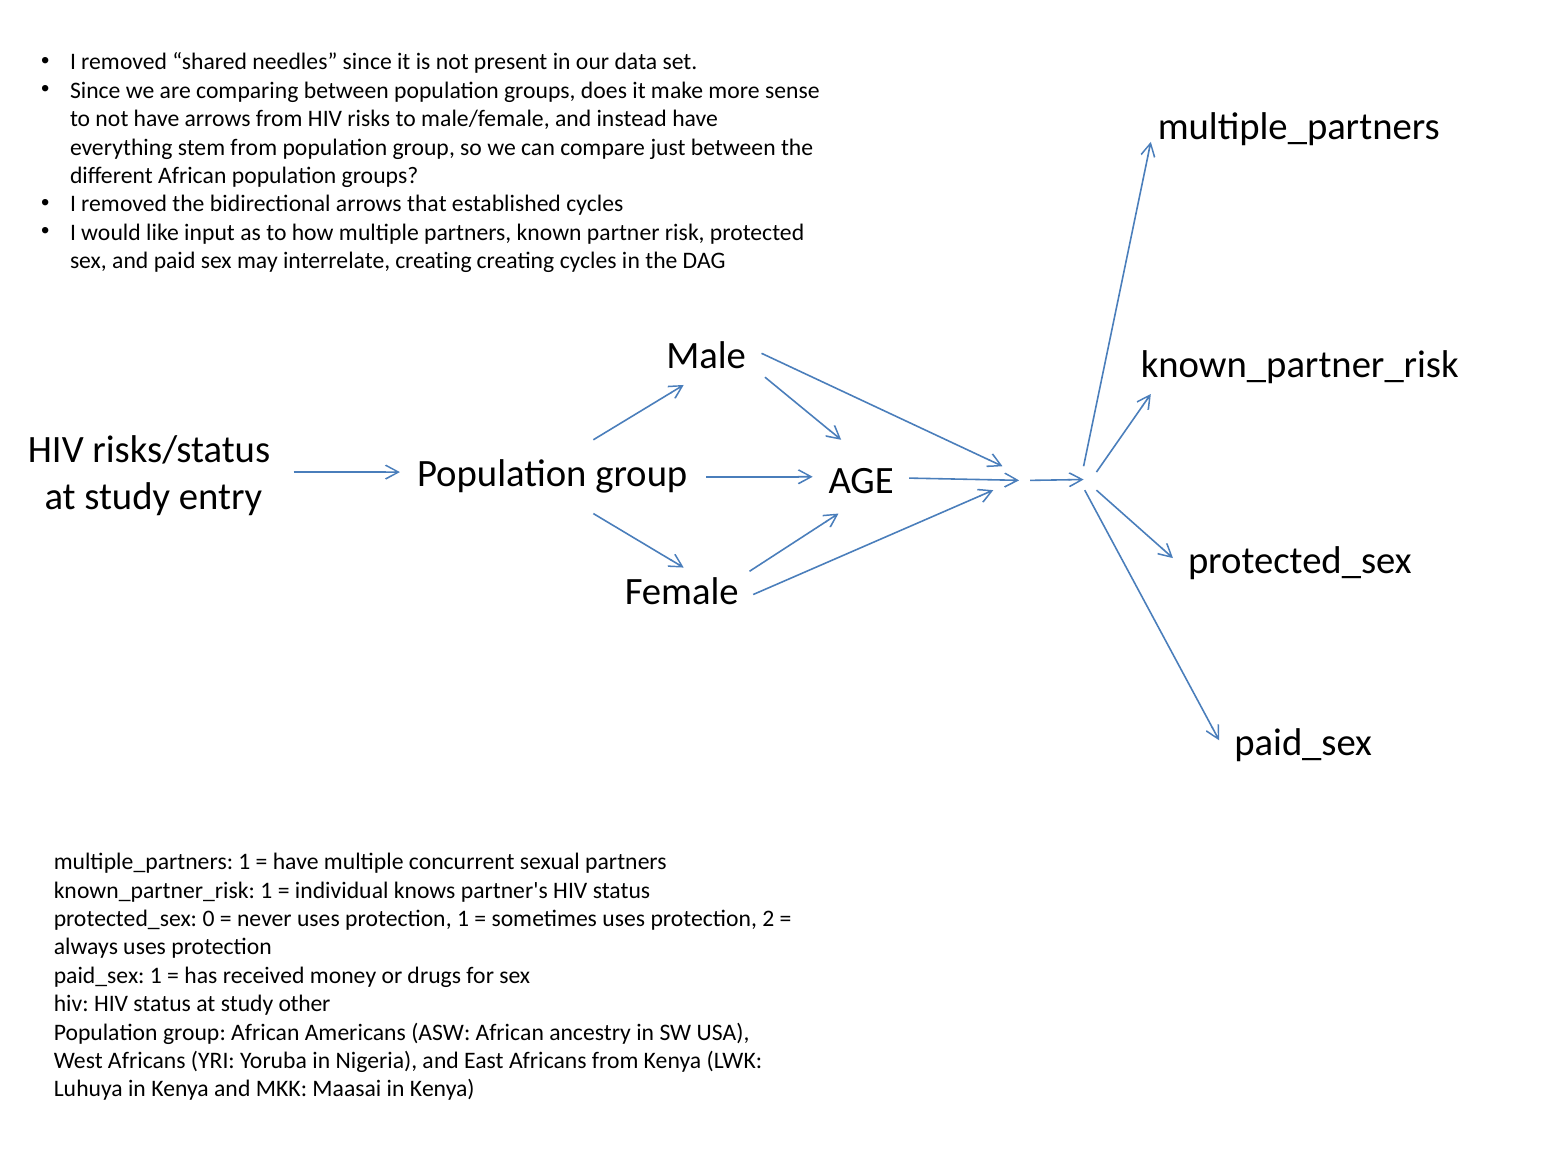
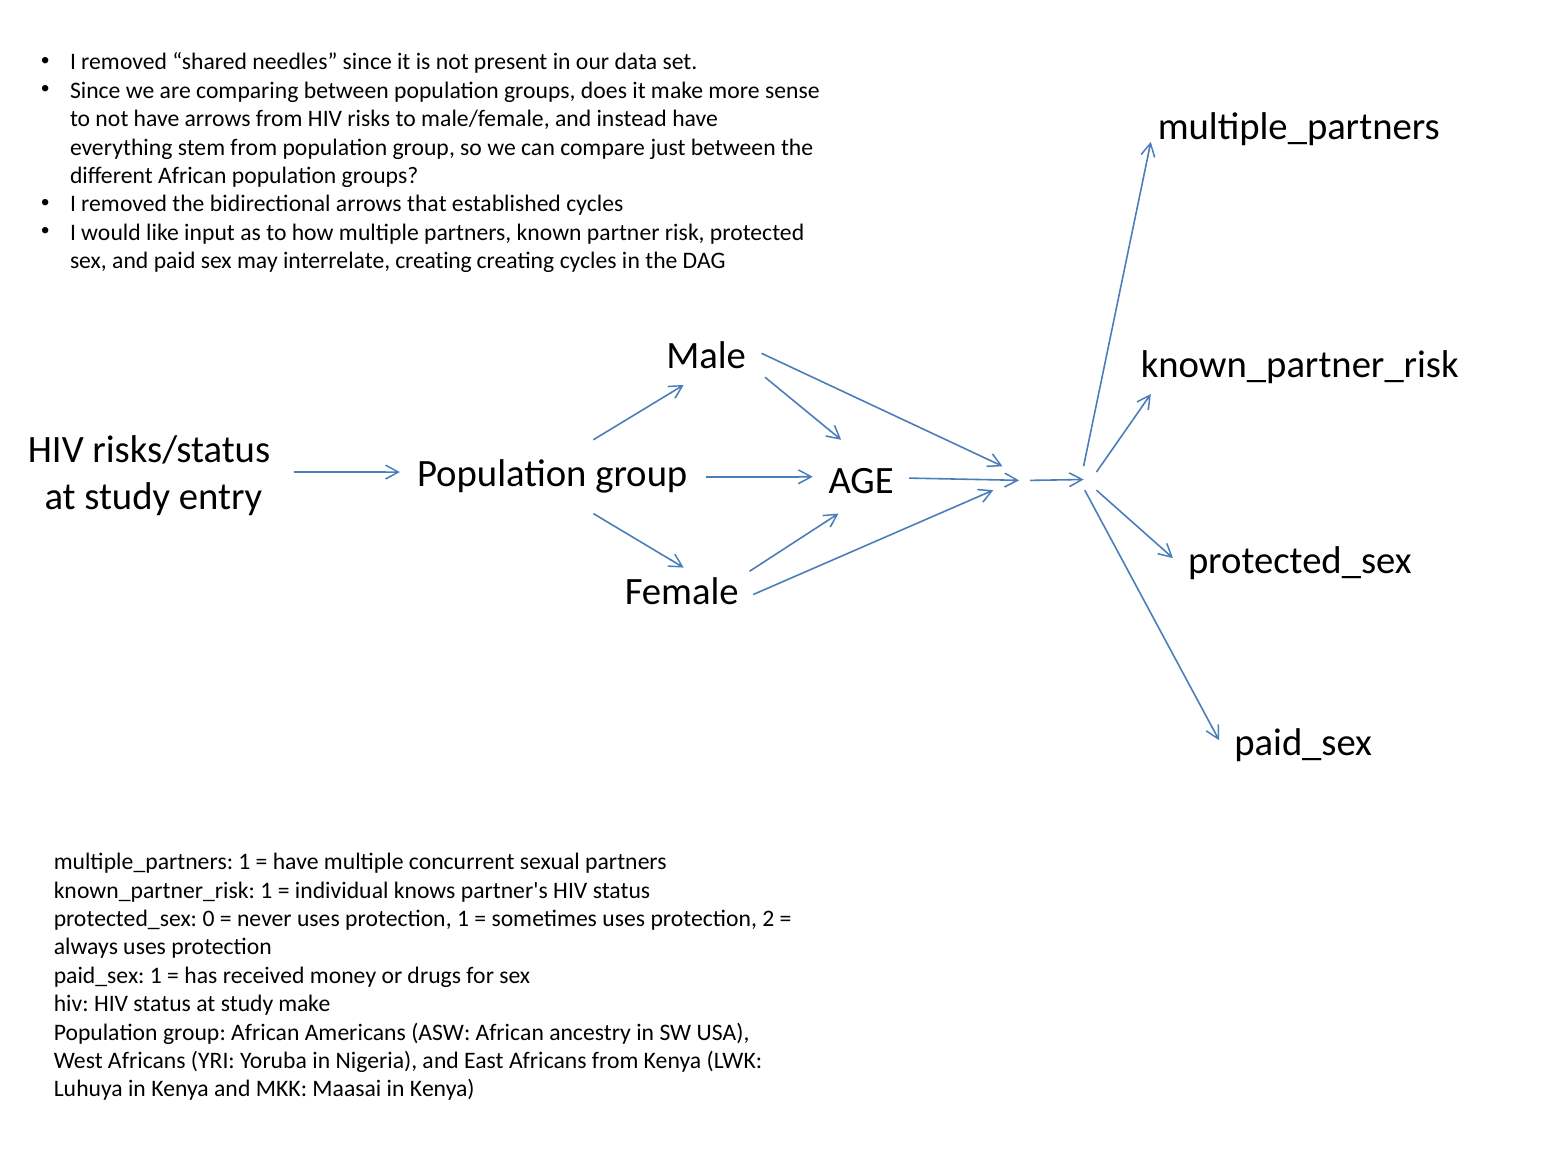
study other: other -> make
